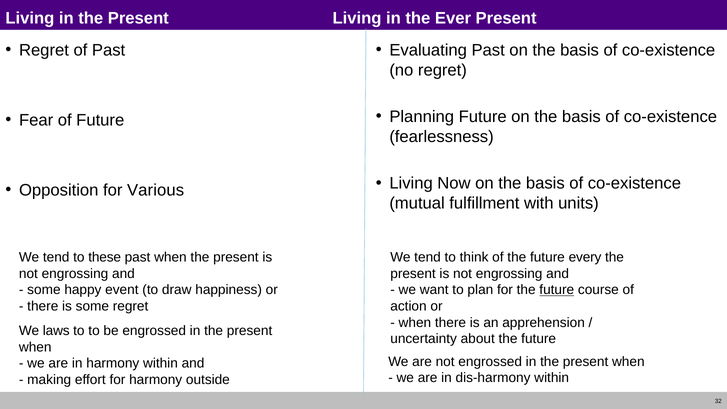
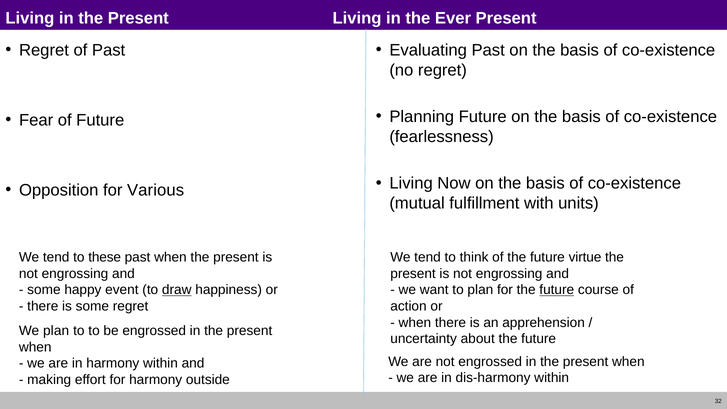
every: every -> virtue
draw underline: none -> present
We laws: laws -> plan
